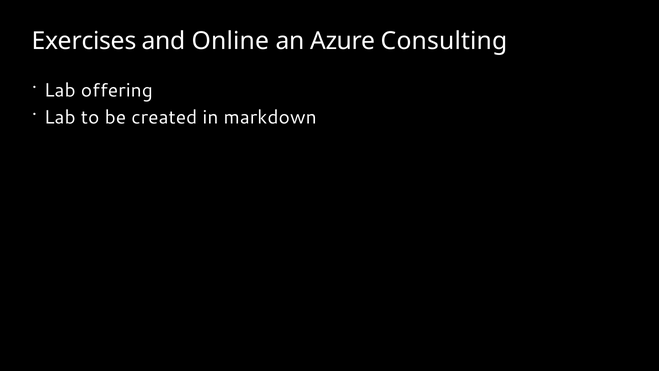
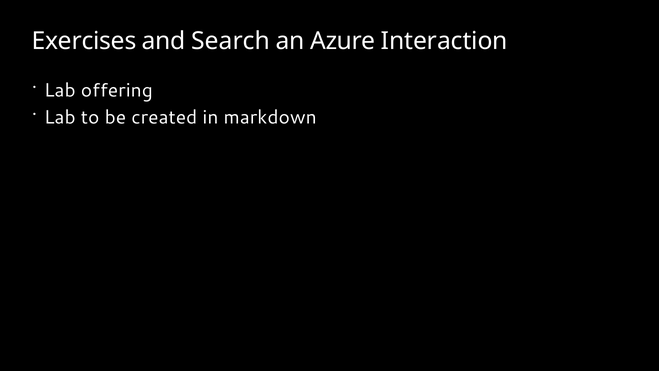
Online: Online -> Search
Consulting: Consulting -> Interaction
